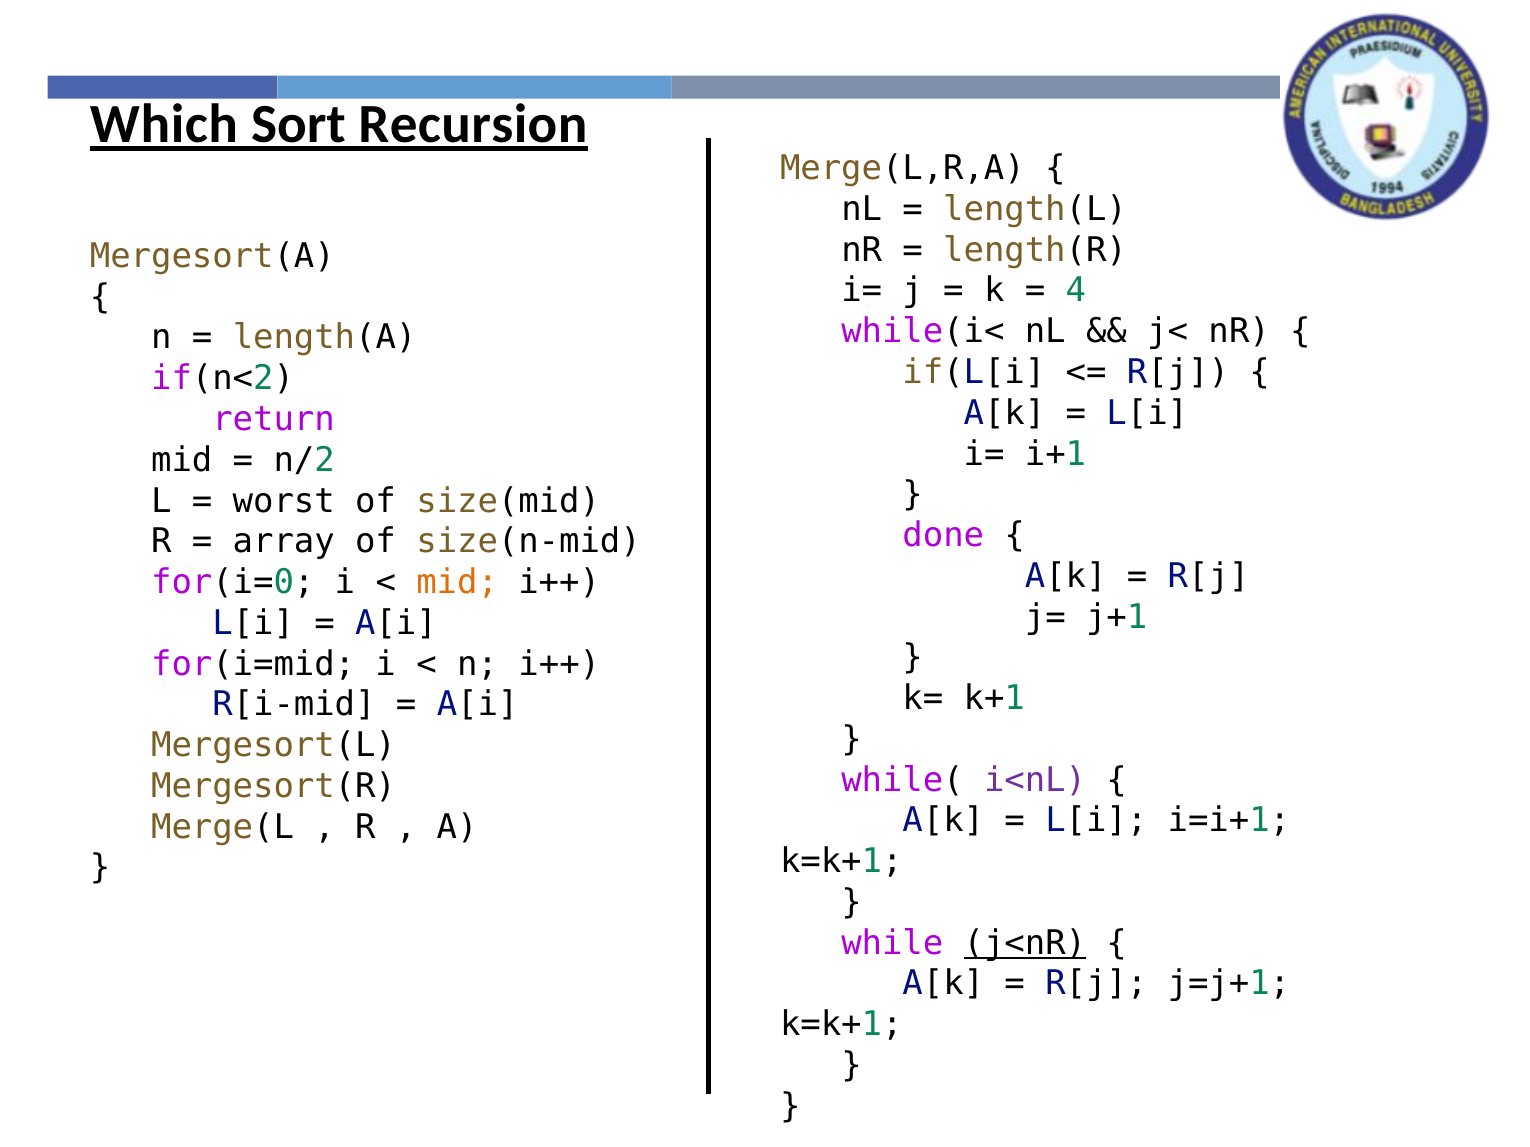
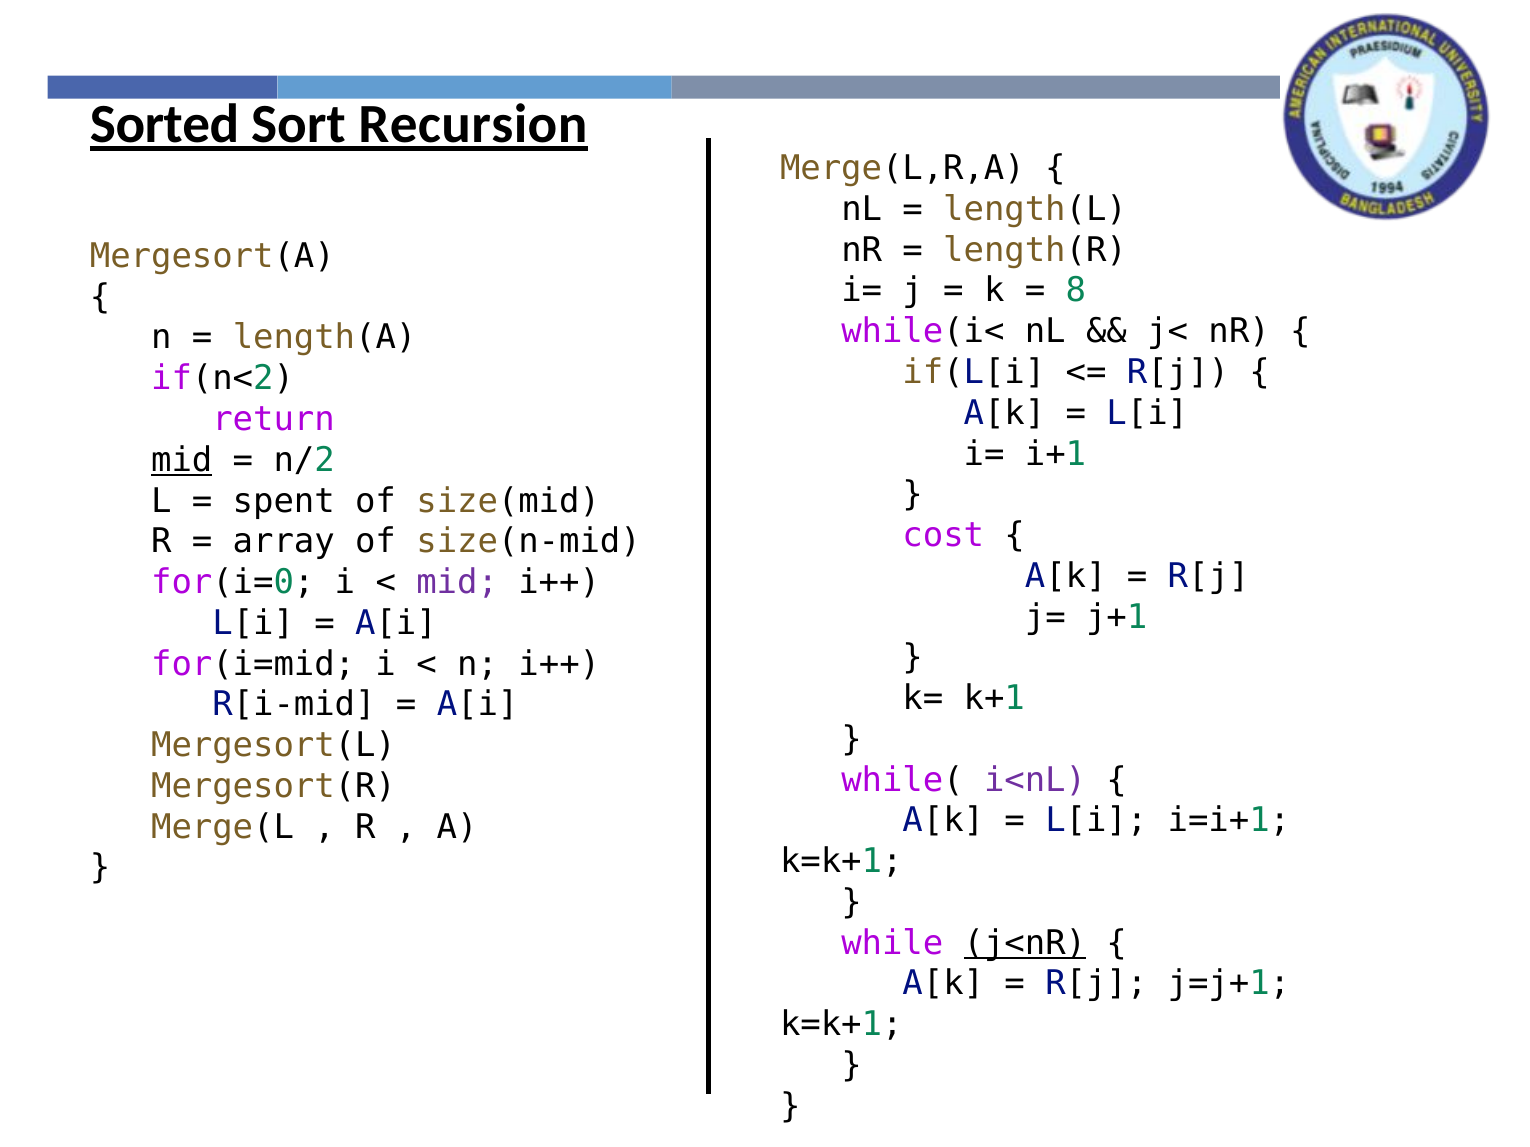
Which: Which -> Sorted
4: 4 -> 8
mid at (182, 460) underline: none -> present
worst: worst -> spent
done: done -> cost
mid at (457, 583) colour: orange -> purple
